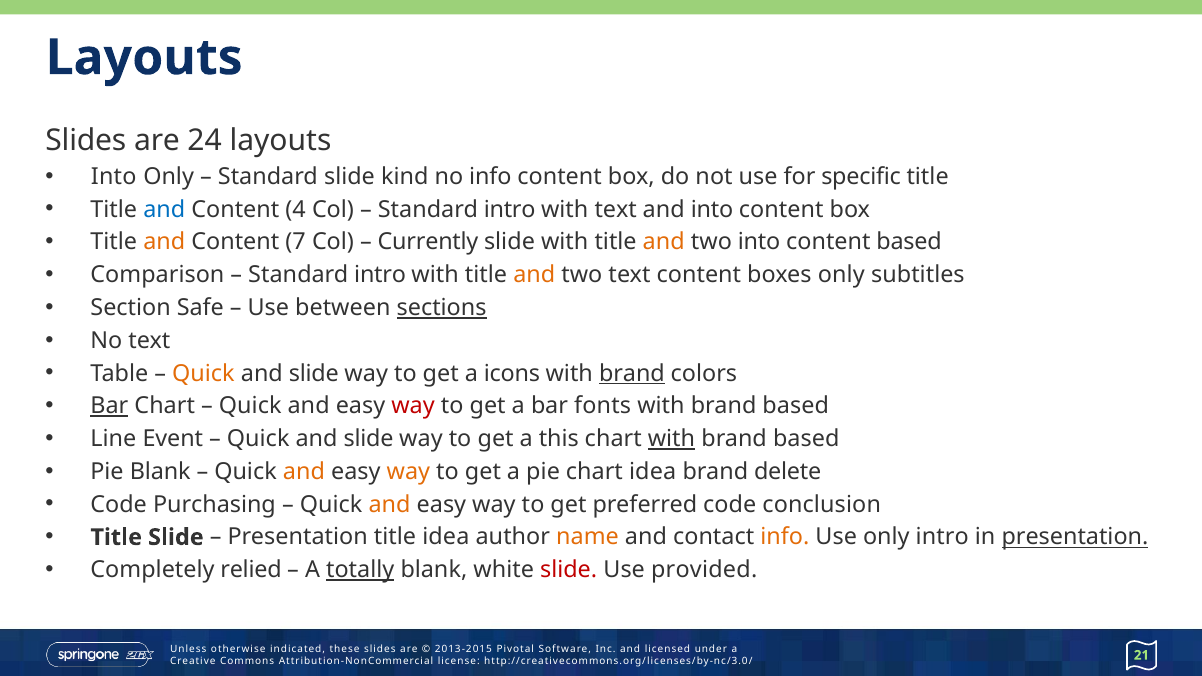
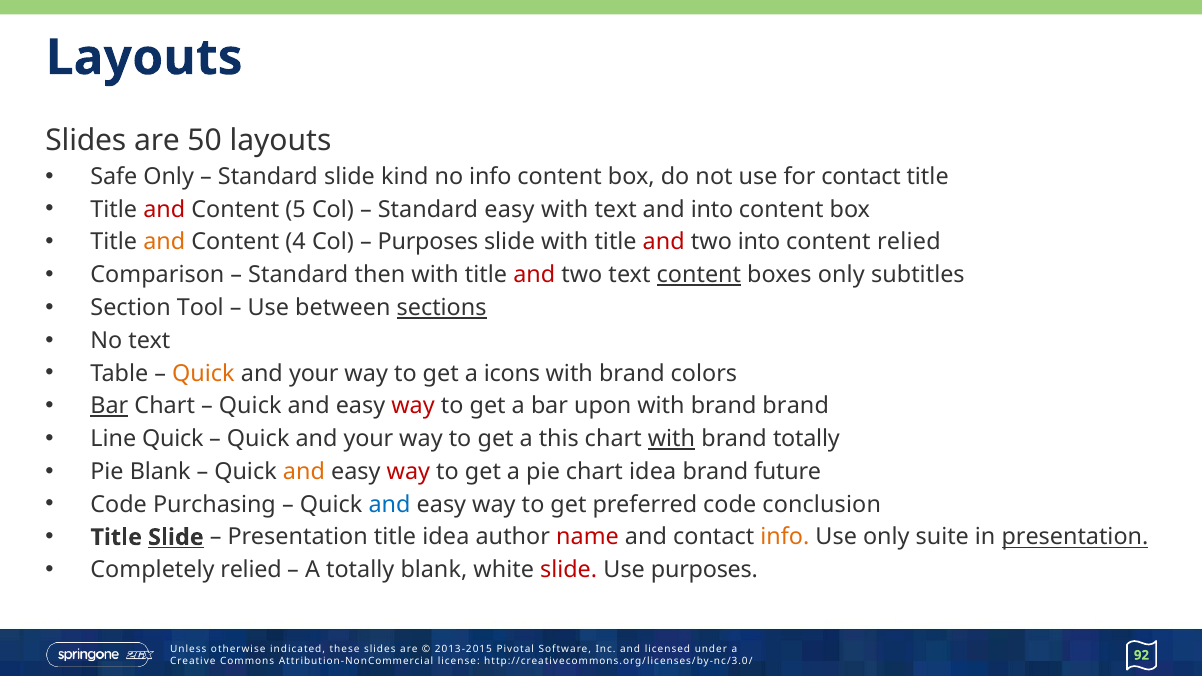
24: 24 -> 50
Into at (114, 177): Into -> Safe
for specific: specific -> contact
and at (164, 209) colour: blue -> red
4: 4 -> 5
intro at (510, 209): intro -> easy
7: 7 -> 4
Currently at (428, 242): Currently -> Purposes
and at (664, 242) colour: orange -> red
content based: based -> relied
intro at (380, 275): intro -> then
and at (534, 275) colour: orange -> red
content at (699, 275) underline: none -> present
Safe: Safe -> Tool
slide at (314, 373): slide -> your
brand at (632, 373) underline: present -> none
fonts: fonts -> upon
based at (796, 406): based -> brand
Line Event: Event -> Quick
slide at (369, 439): slide -> your
based at (806, 439): based -> totally
way at (408, 472) colour: orange -> red
delete: delete -> future
and at (390, 505) colour: orange -> blue
Slide at (176, 537) underline: none -> present
name colour: orange -> red
only intro: intro -> suite
totally at (360, 570) underline: present -> none
Use provided: provided -> purposes
21: 21 -> 92
